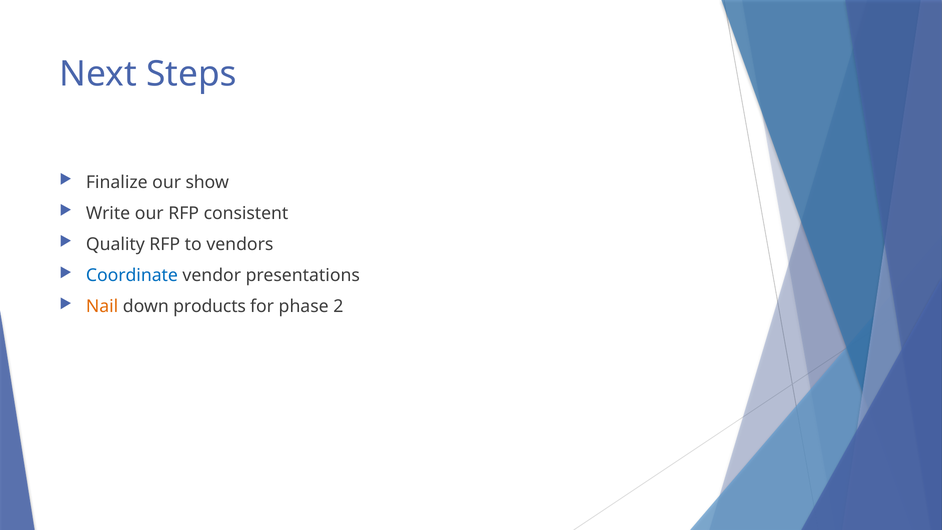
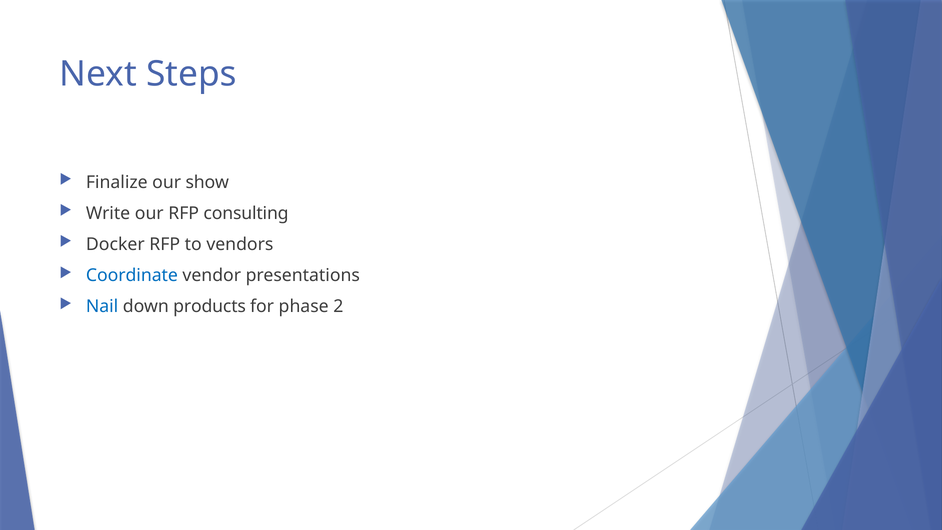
consistent: consistent -> consulting
Quality: Quality -> Docker
Nail colour: orange -> blue
